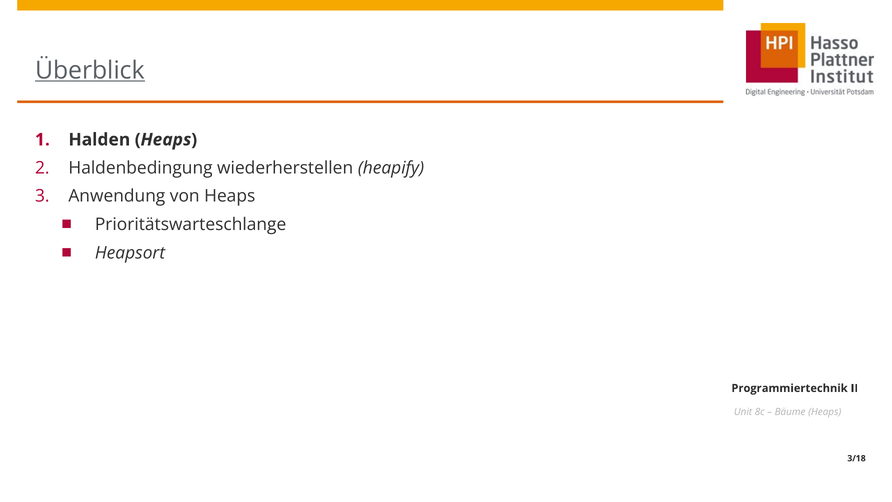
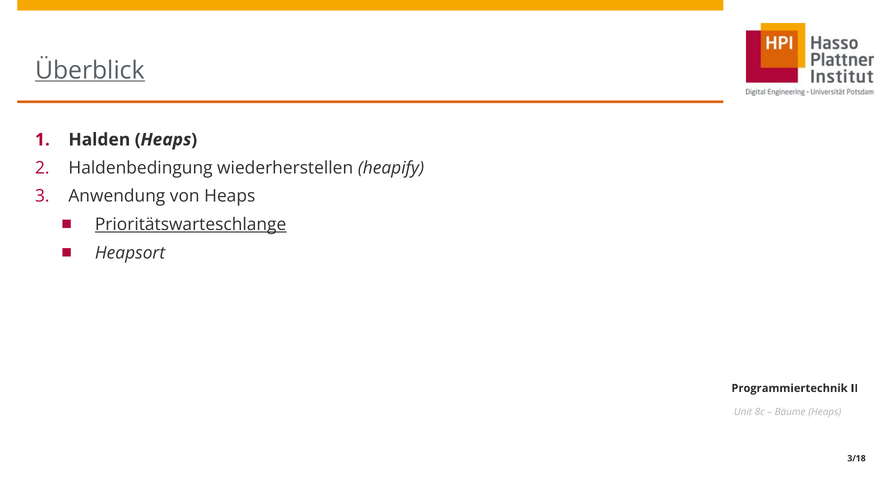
Prioritätswarteschlange underline: none -> present
